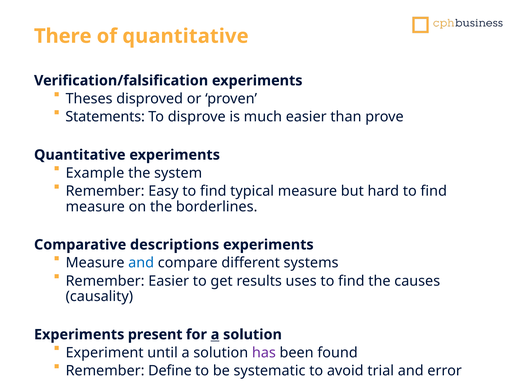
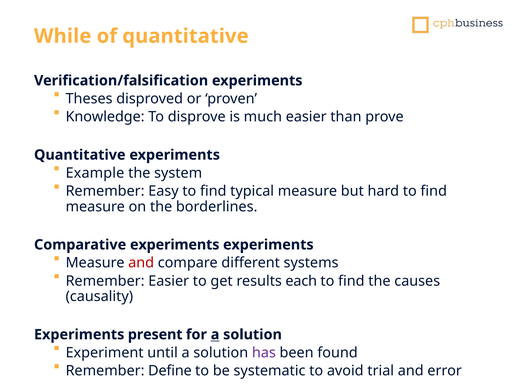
There: There -> While
Statements: Statements -> Knowledge
Comparative descriptions: descriptions -> experiments
and at (141, 263) colour: blue -> red
uses: uses -> each
